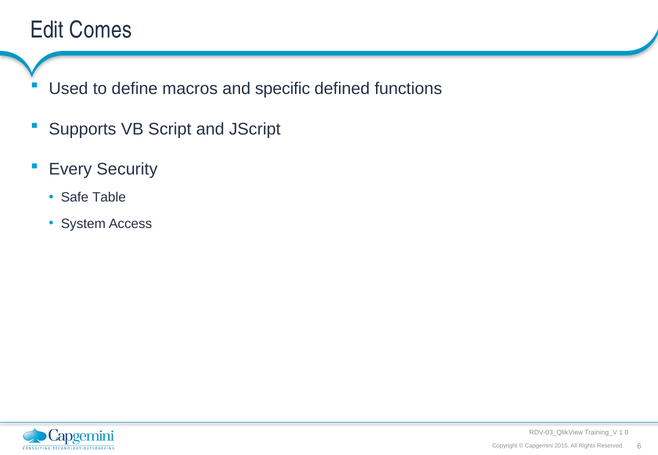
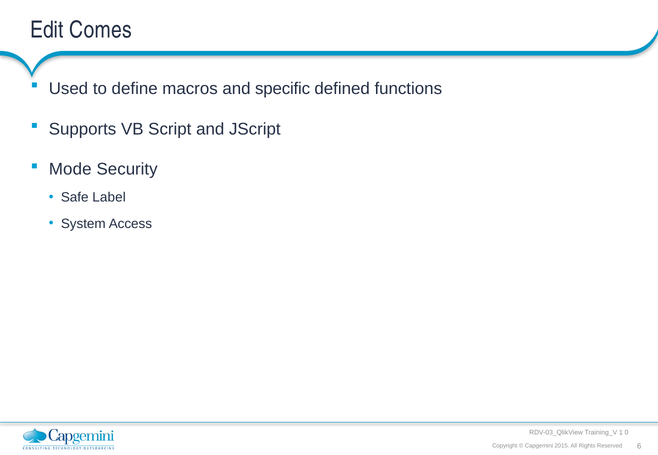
Every: Every -> Mode
Table: Table -> Label
